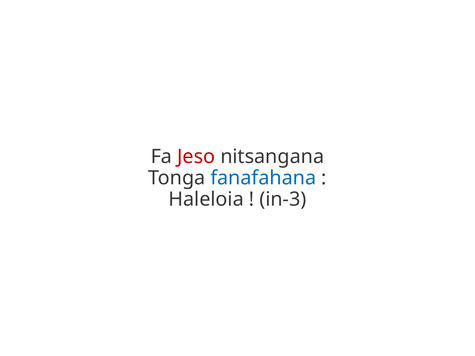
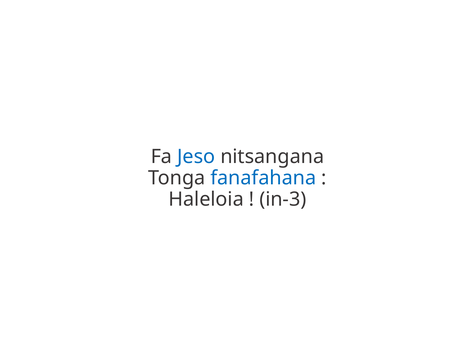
Jeso colour: red -> blue
